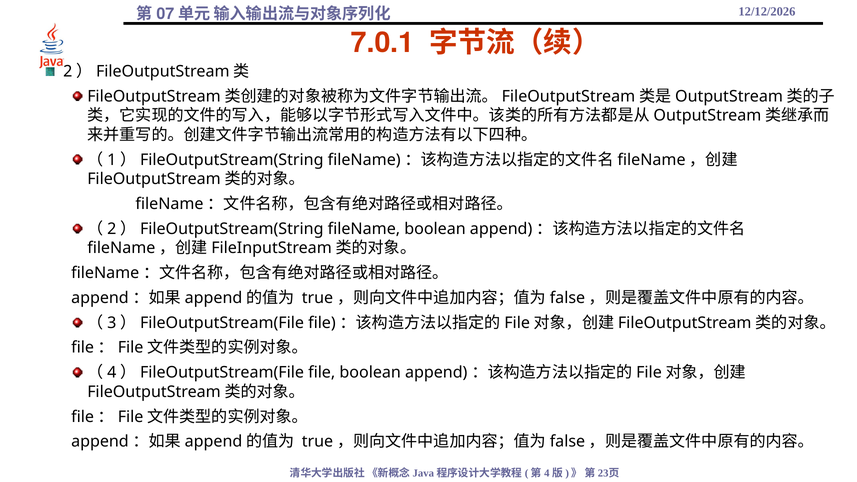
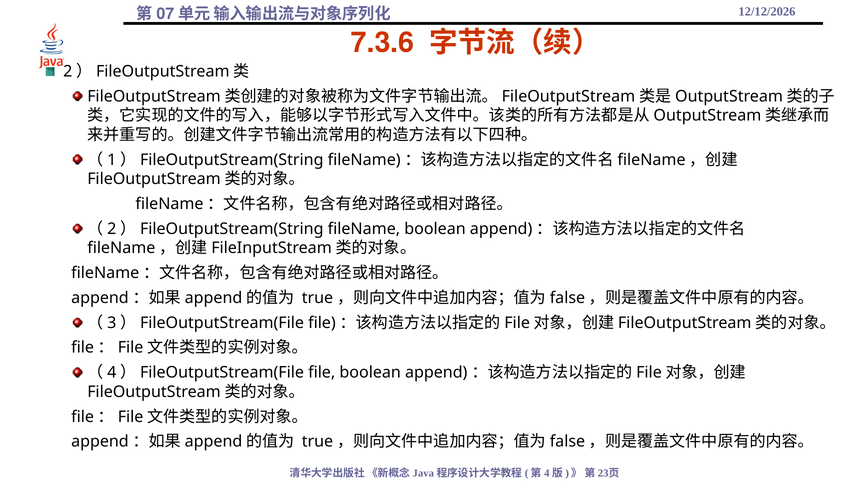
7.0.1: 7.0.1 -> 7.3.6
